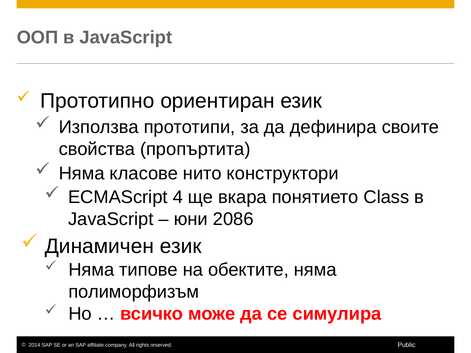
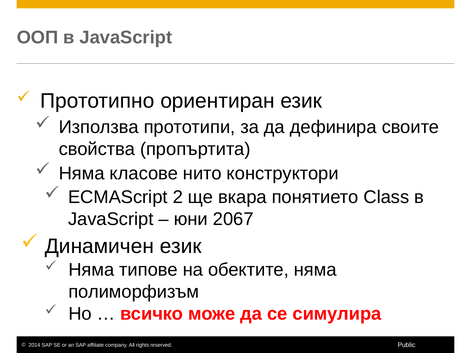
4: 4 -> 2
2086: 2086 -> 2067
